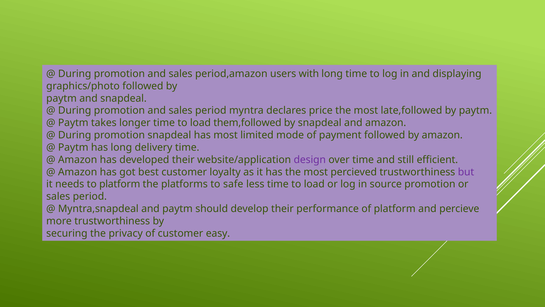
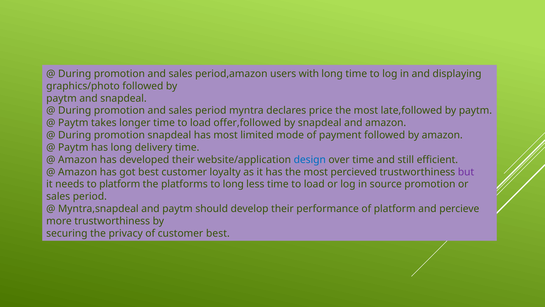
them,followed: them,followed -> offer,followed
design colour: purple -> blue
to safe: safe -> long
customer easy: easy -> best
